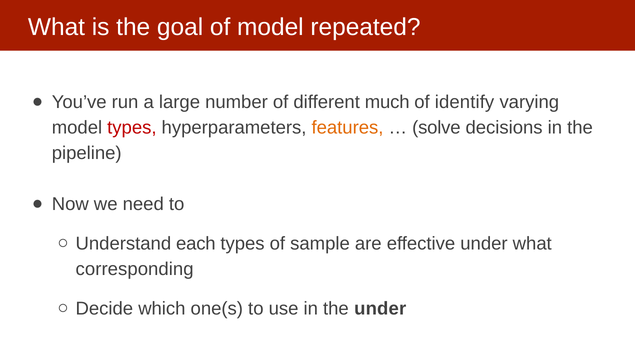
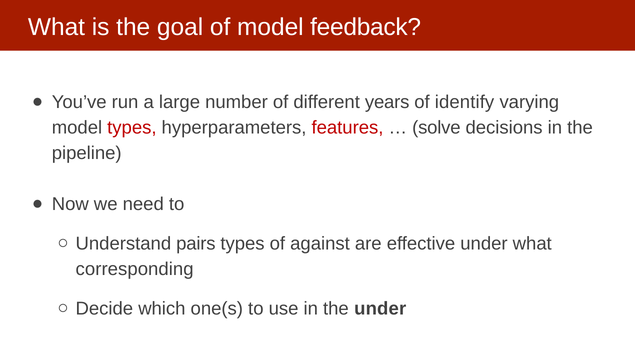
repeated: repeated -> feedback
much: much -> years
features colour: orange -> red
each: each -> pairs
sample: sample -> against
